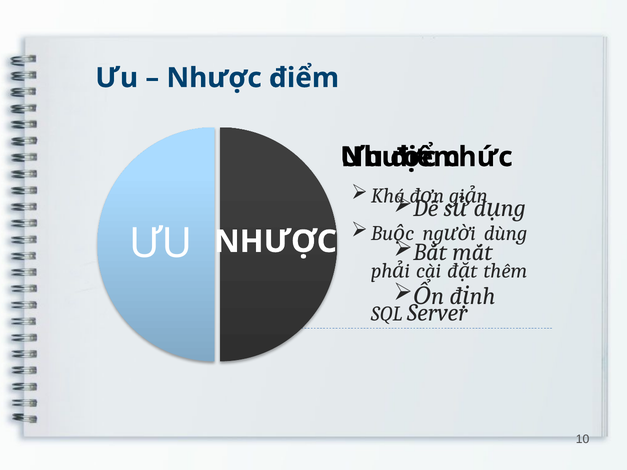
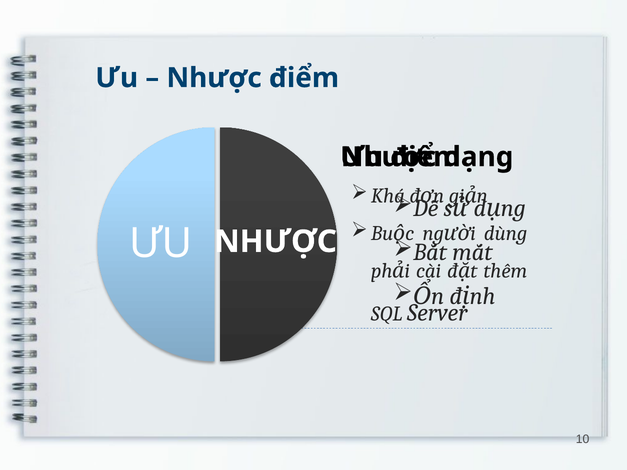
chức: chức -> dạng
